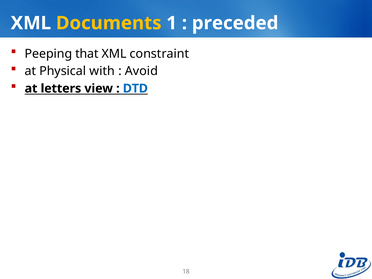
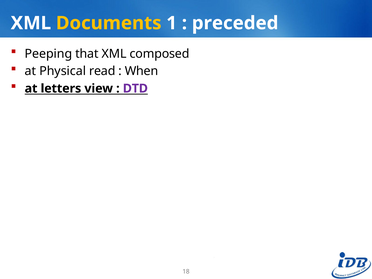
constraint: constraint -> composed
with: with -> read
Avoid: Avoid -> When
DTD colour: blue -> purple
